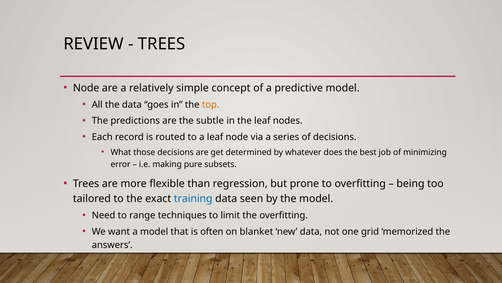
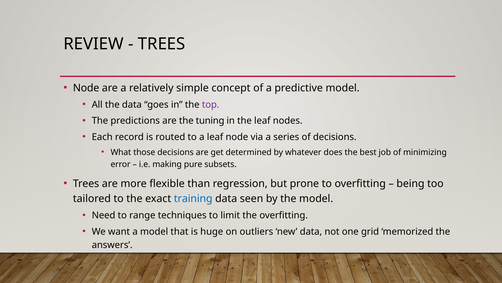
top colour: orange -> purple
subtle: subtle -> tuning
often: often -> huge
blanket: blanket -> outliers
